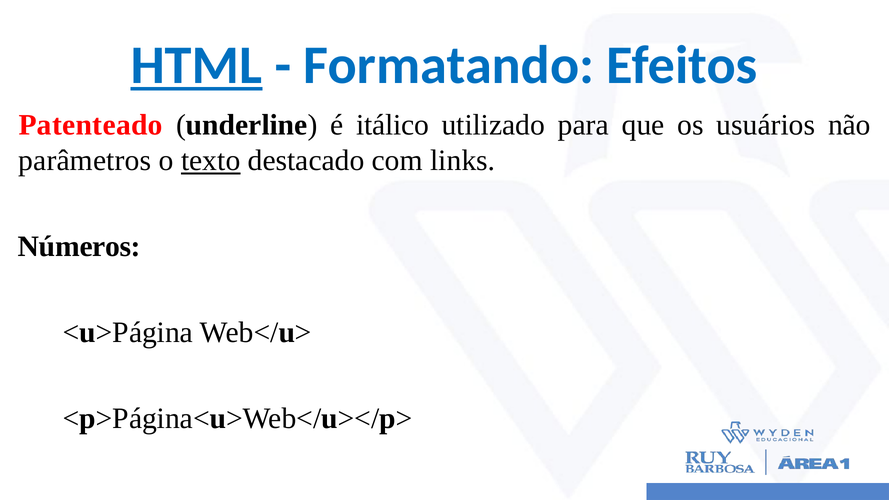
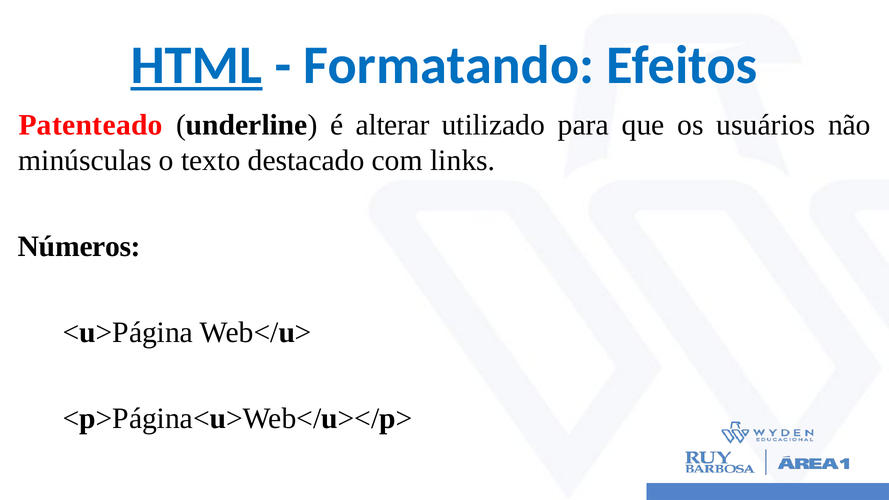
itálico: itálico -> alterar
parâmetros: parâmetros -> minúsculas
texto underline: present -> none
